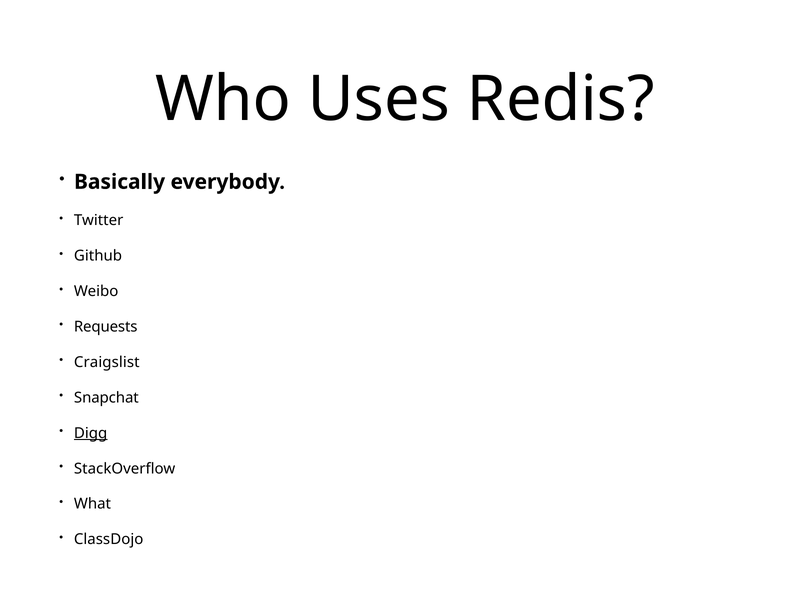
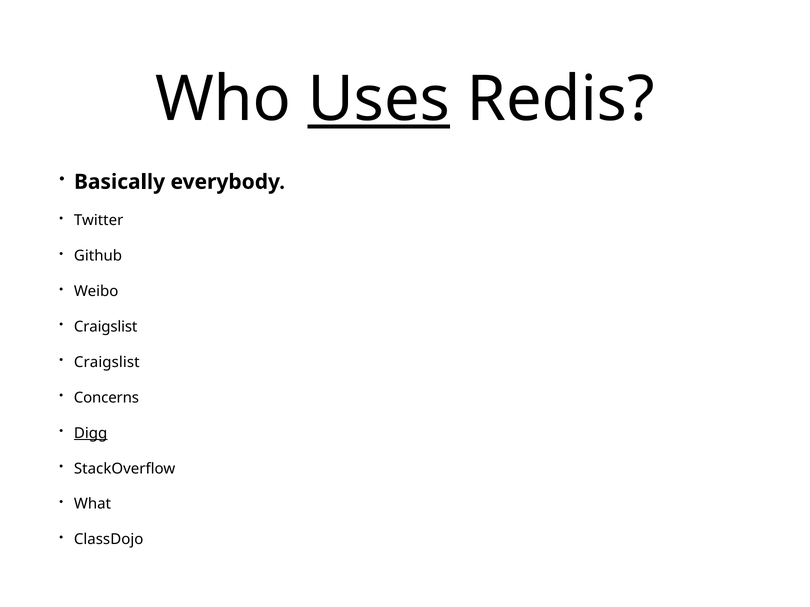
Uses underline: none -> present
Requests at (106, 327): Requests -> Craigslist
Snapchat: Snapchat -> Concerns
